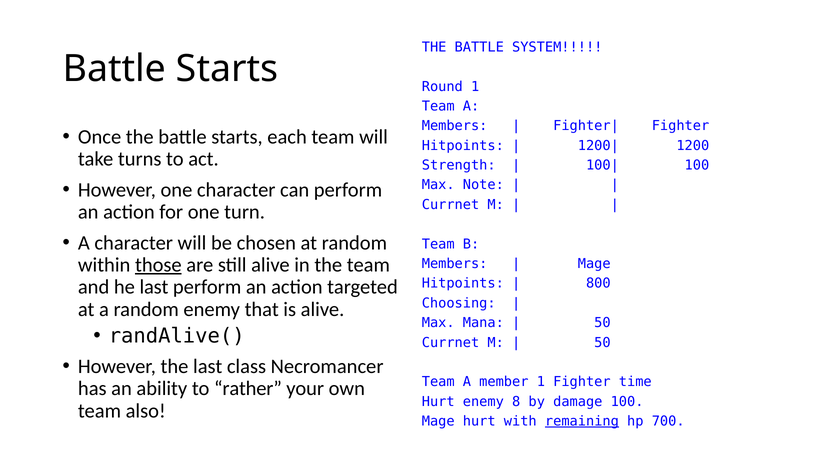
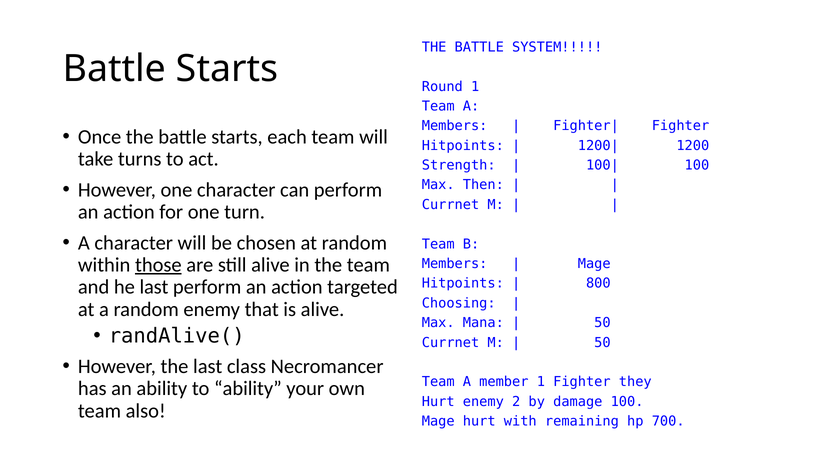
Note: Note -> Then
time: time -> they
to rather: rather -> ability
8: 8 -> 2
remaining underline: present -> none
